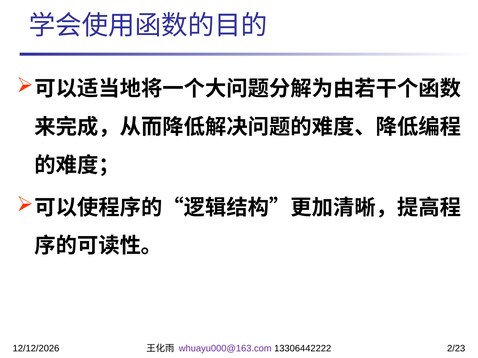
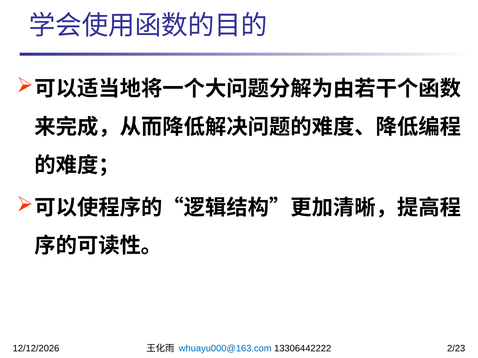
whuayu000@163.com colour: purple -> blue
